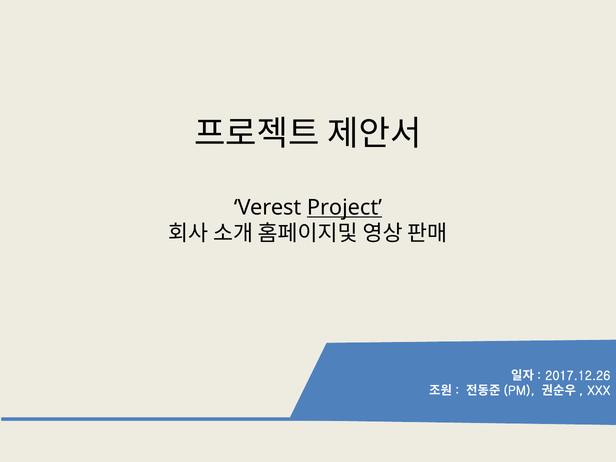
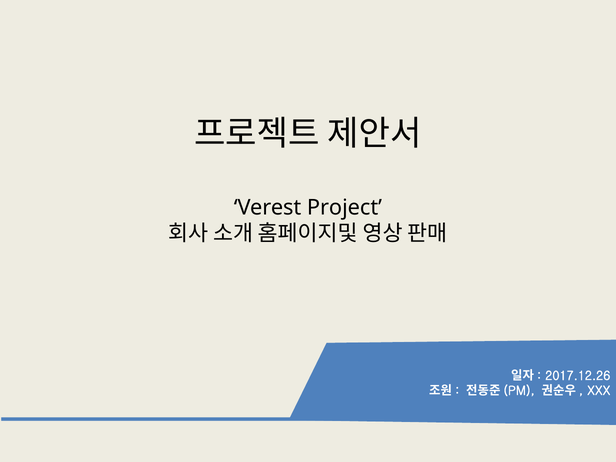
Project underline: present -> none
